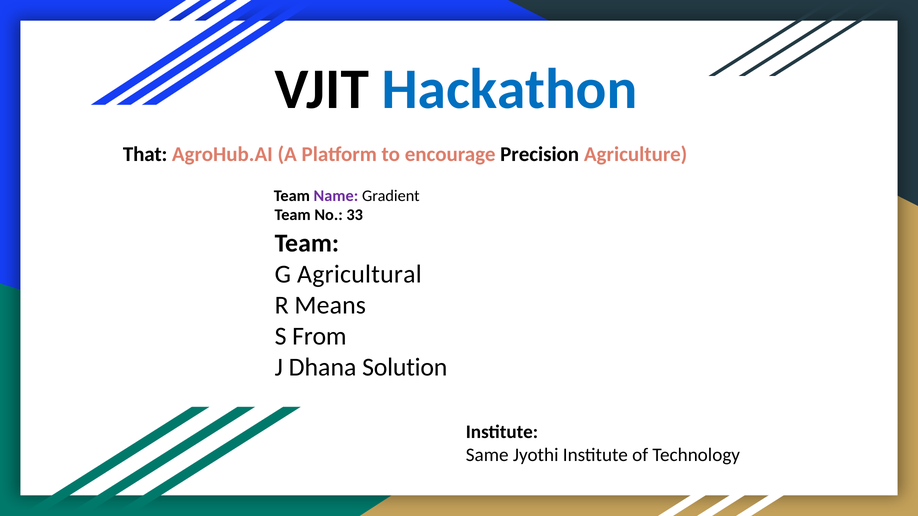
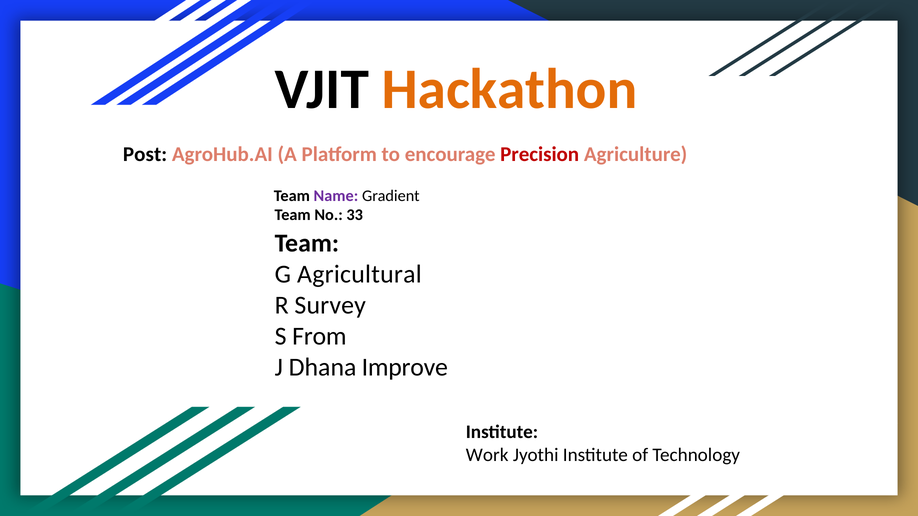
Hackathon colour: blue -> orange
That: That -> Post
Precision colour: black -> red
Means: Means -> Survey
Solution: Solution -> Improve
Same: Same -> Work
